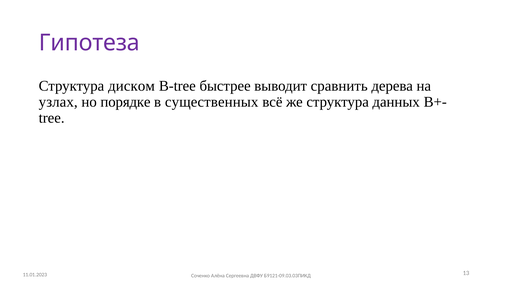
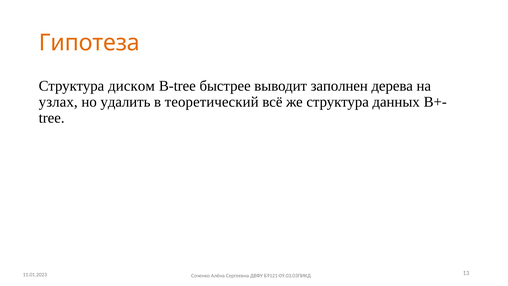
Гипотеза colour: purple -> orange
сравнить: сравнить -> заполнен
порядке: порядке -> удалить
существенных: существенных -> теоретический
